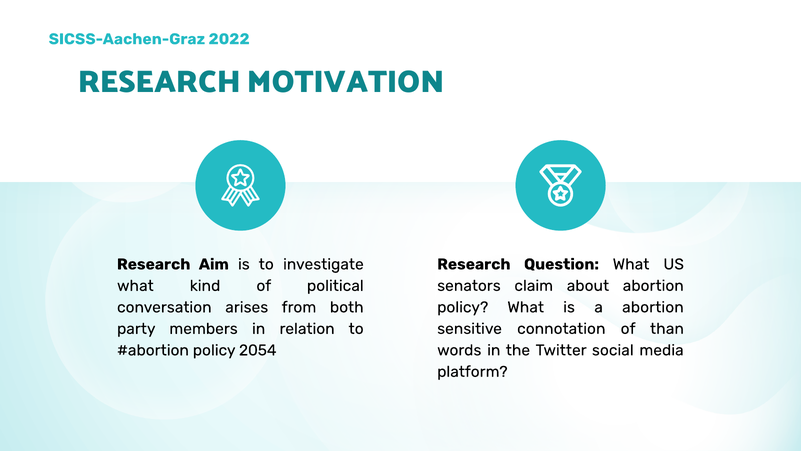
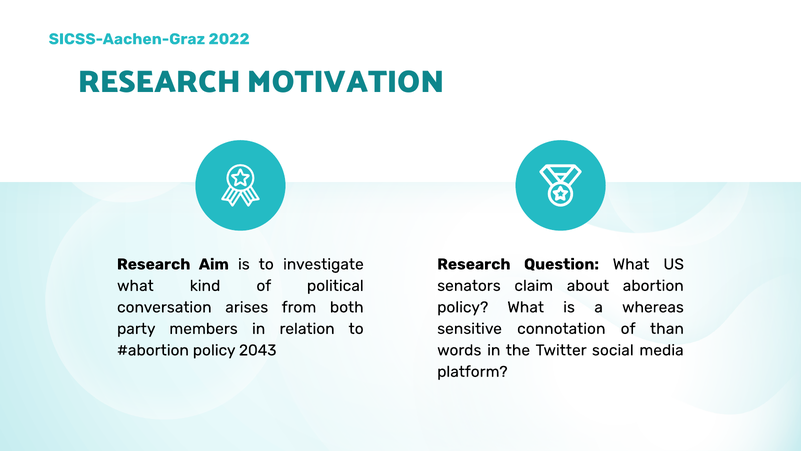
a abortion: abortion -> whereas
2054: 2054 -> 2043
